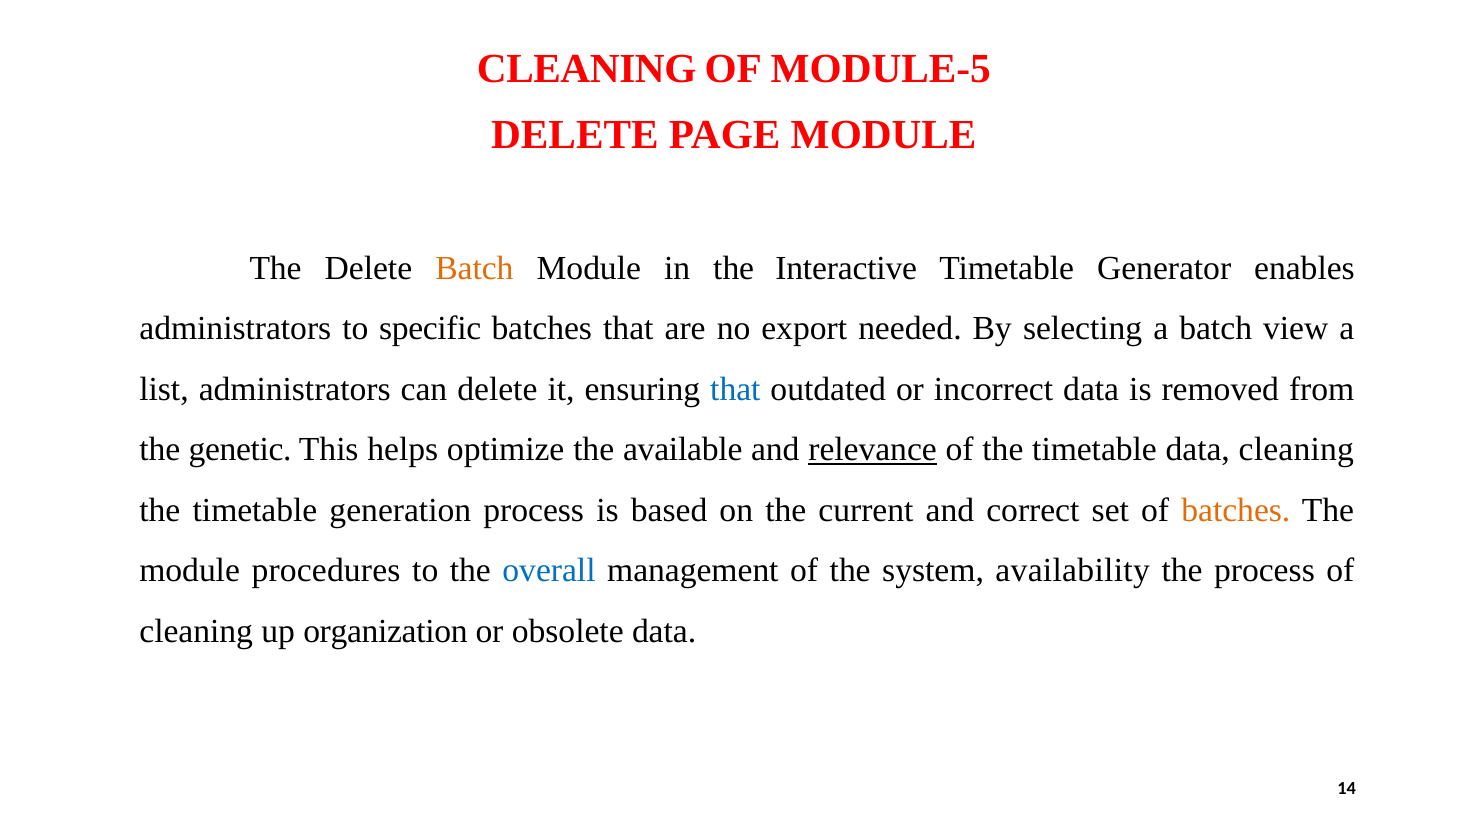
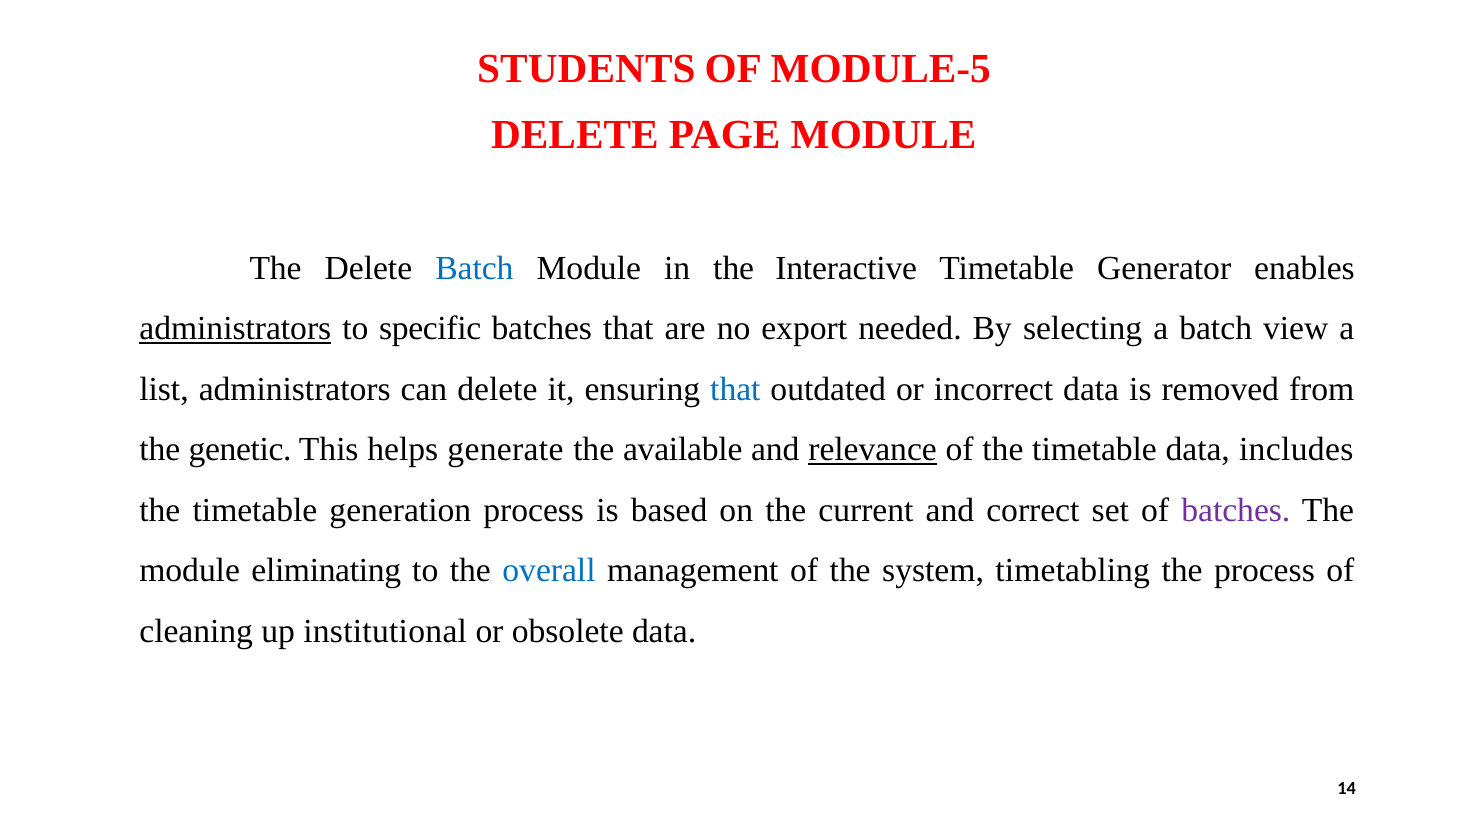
CLEANING at (587, 68): CLEANING -> STUDENTS
Batch at (474, 268) colour: orange -> blue
administrators at (235, 328) underline: none -> present
optimize: optimize -> generate
data cleaning: cleaning -> includes
batches at (1236, 510) colour: orange -> purple
procedures: procedures -> eliminating
availability: availability -> timetabling
organization: organization -> institutional
